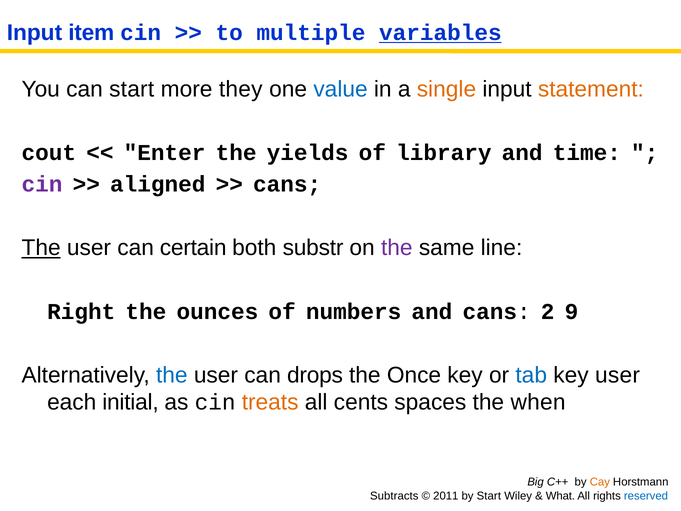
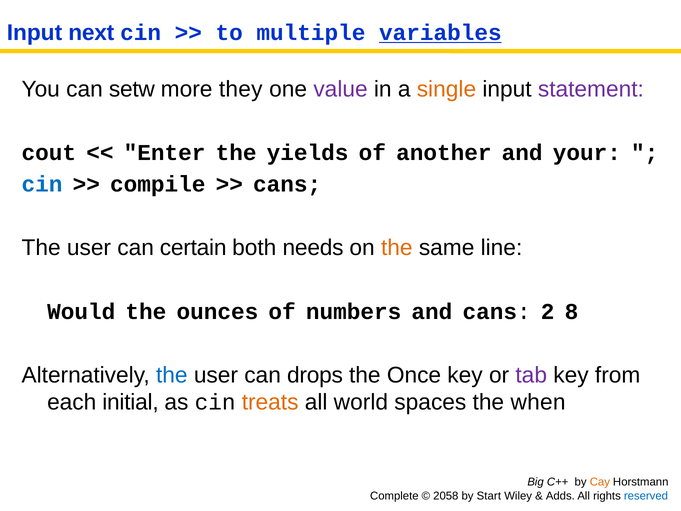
item: item -> next
can start: start -> setw
value colour: blue -> purple
statement colour: orange -> purple
library: library -> another
time: time -> your
cin at (42, 184) colour: purple -> blue
aligned: aligned -> compile
The at (41, 248) underline: present -> none
substr: substr -> needs
the at (397, 248) colour: purple -> orange
Right: Right -> Would
9: 9 -> 8
tab colour: blue -> purple
key user: user -> from
cents: cents -> world
Subtracts: Subtracts -> Complete
2011: 2011 -> 2058
What: What -> Adds
